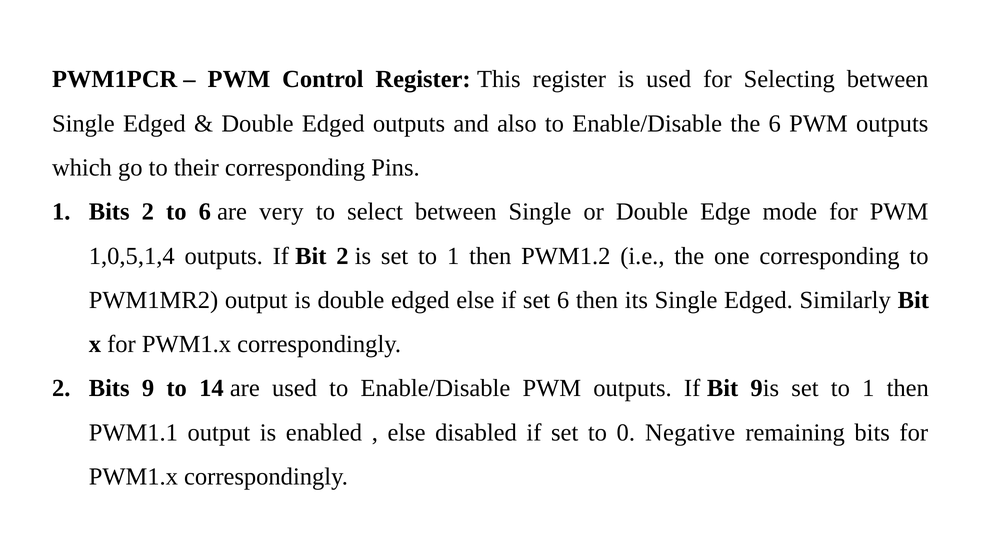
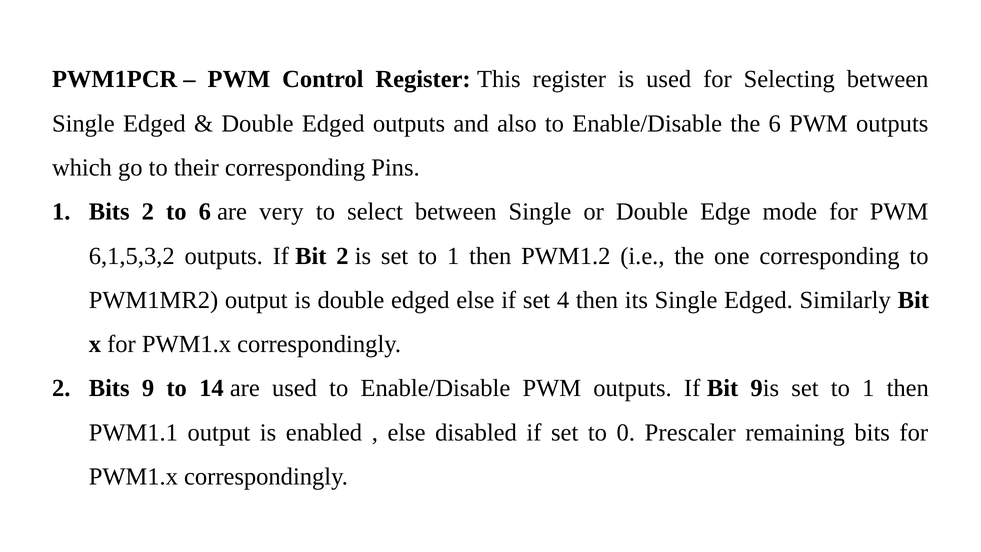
1,0,5,1,4: 1,0,5,1,4 -> 6,1,5,3,2
set 6: 6 -> 4
Negative: Negative -> Prescaler
